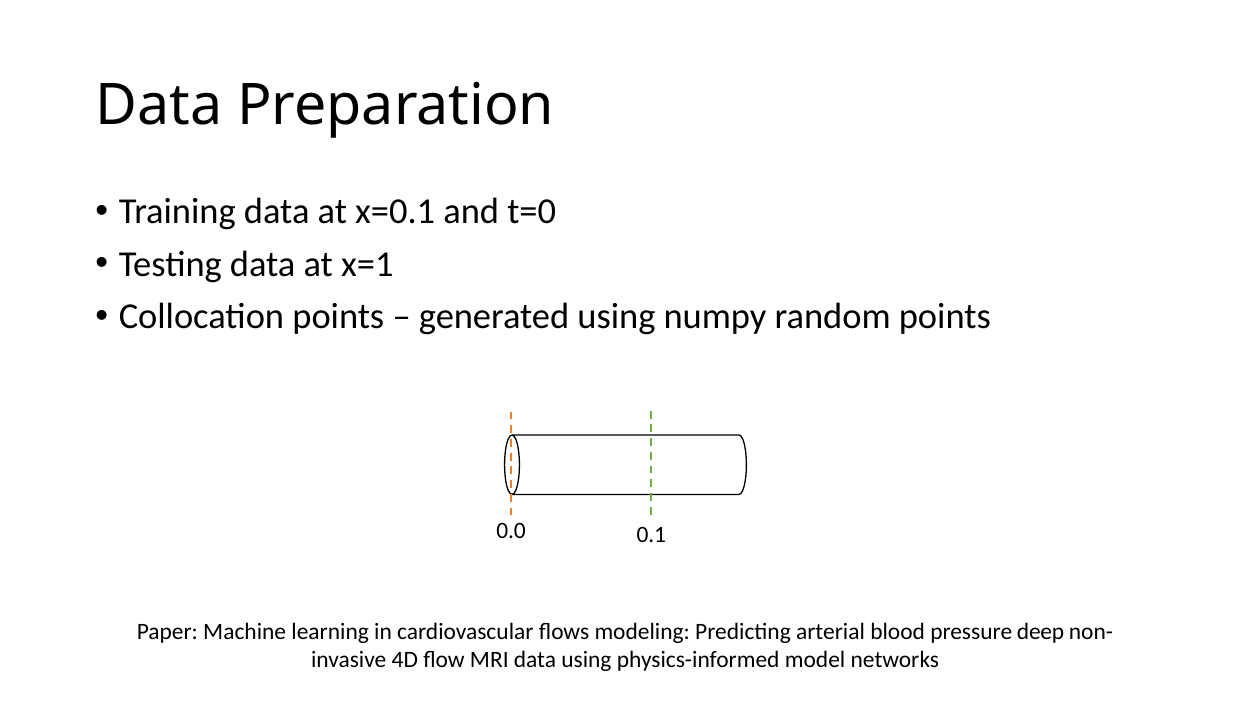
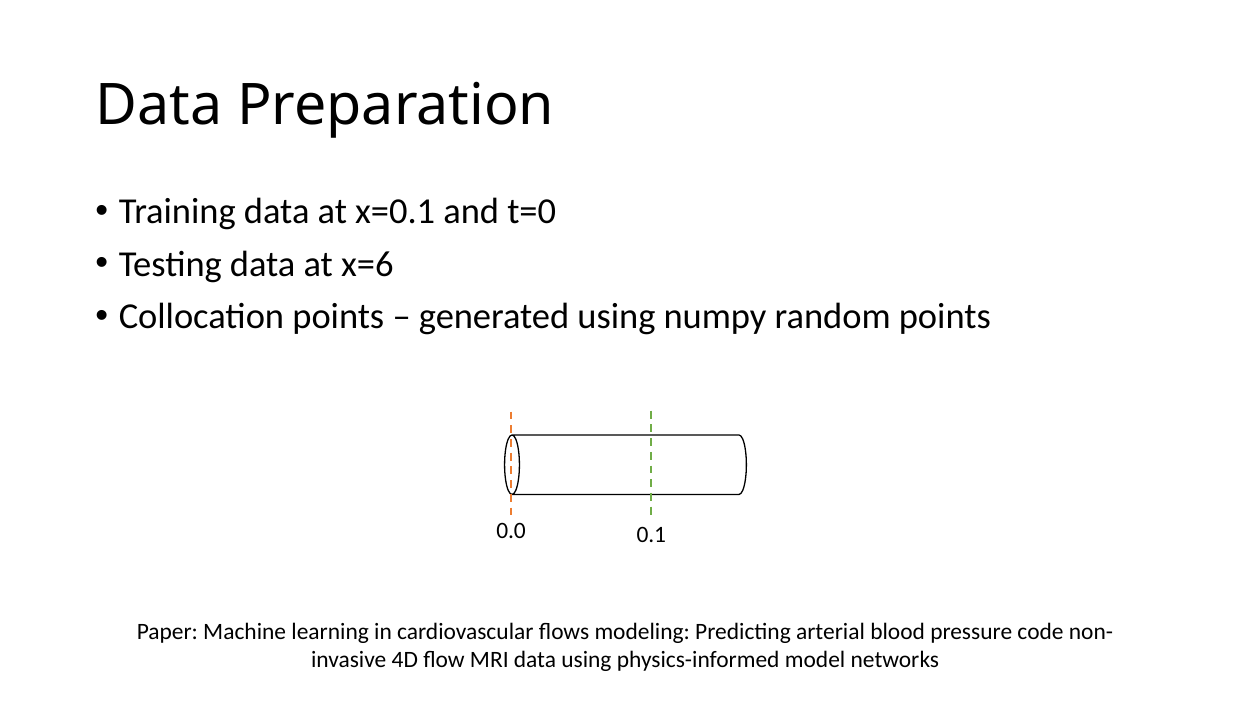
x=1: x=1 -> x=6
deep: deep -> code
